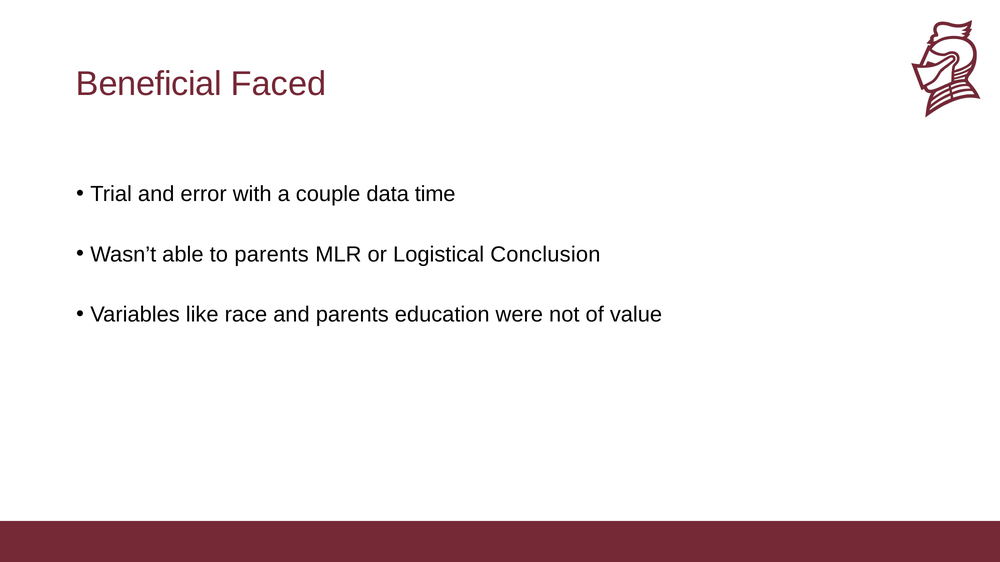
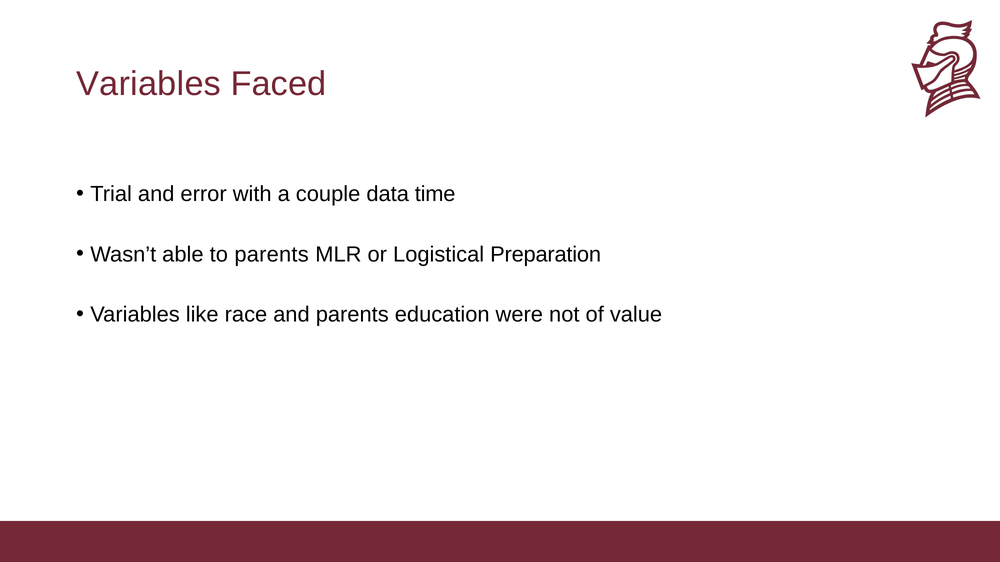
Beneficial at (149, 84): Beneficial -> Variables
Conclusion: Conclusion -> Preparation
